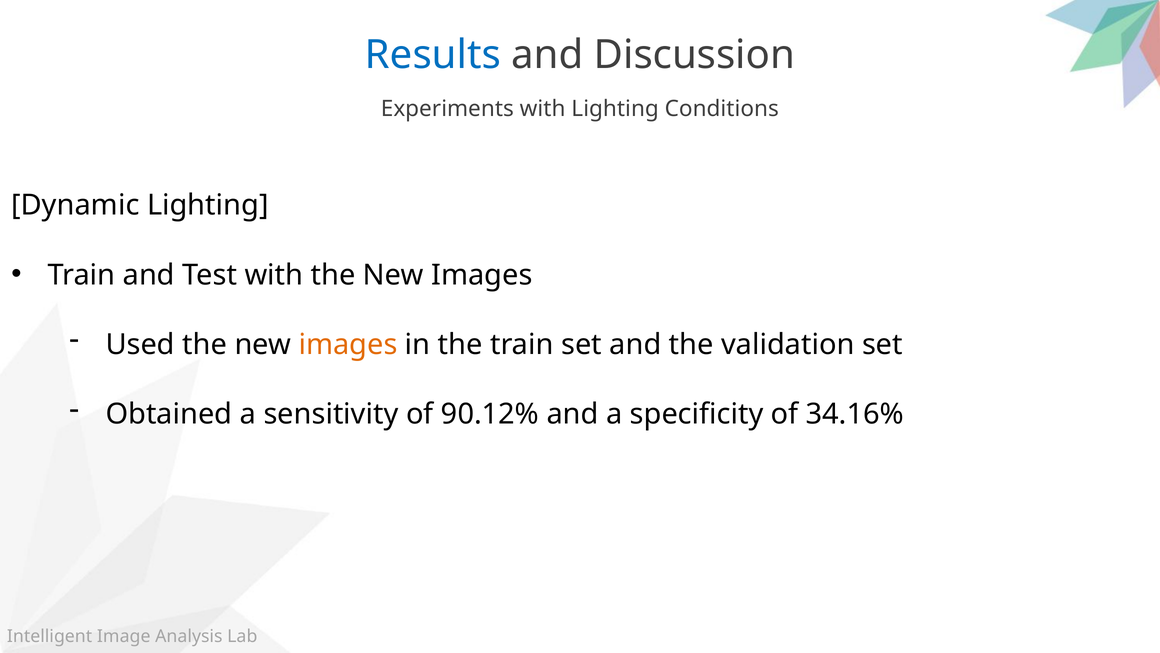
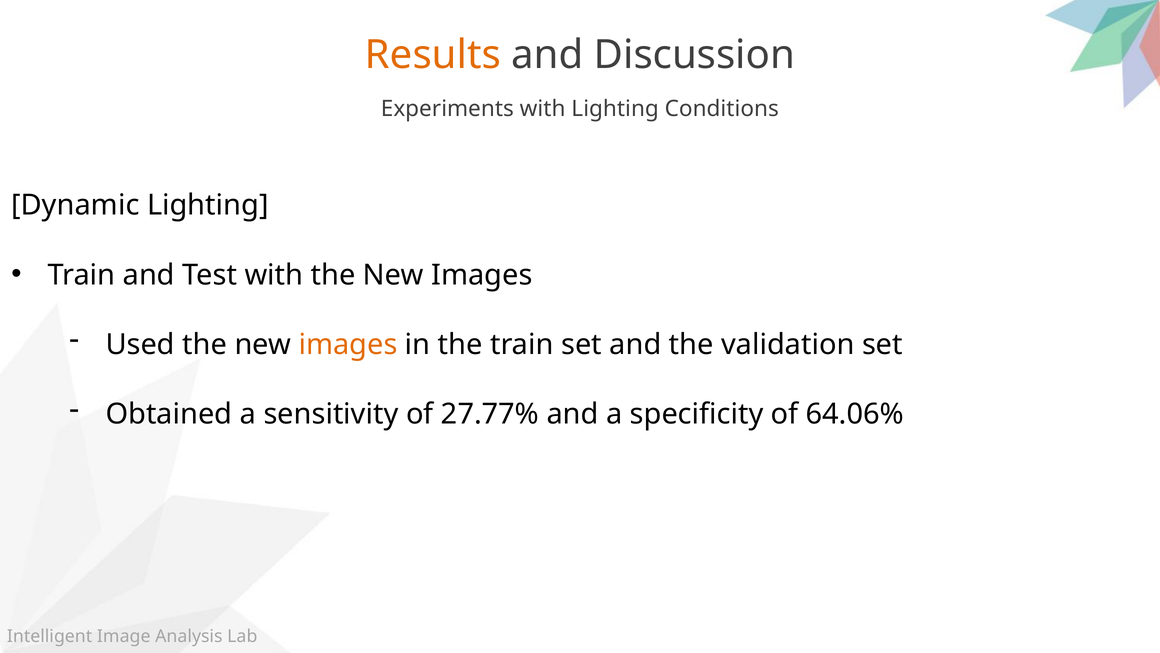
Results colour: blue -> orange
90.12%: 90.12% -> 27.77%
34.16%: 34.16% -> 64.06%
